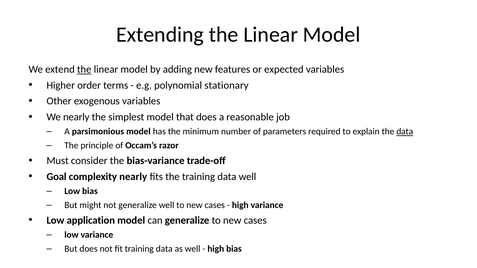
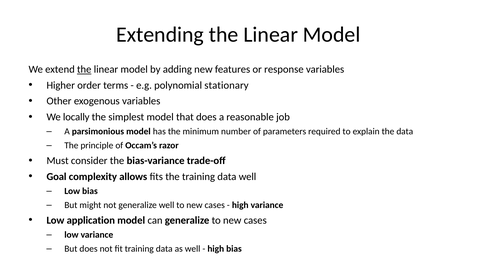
expected: expected -> response
We nearly: nearly -> locally
data at (405, 132) underline: present -> none
complexity nearly: nearly -> allows
